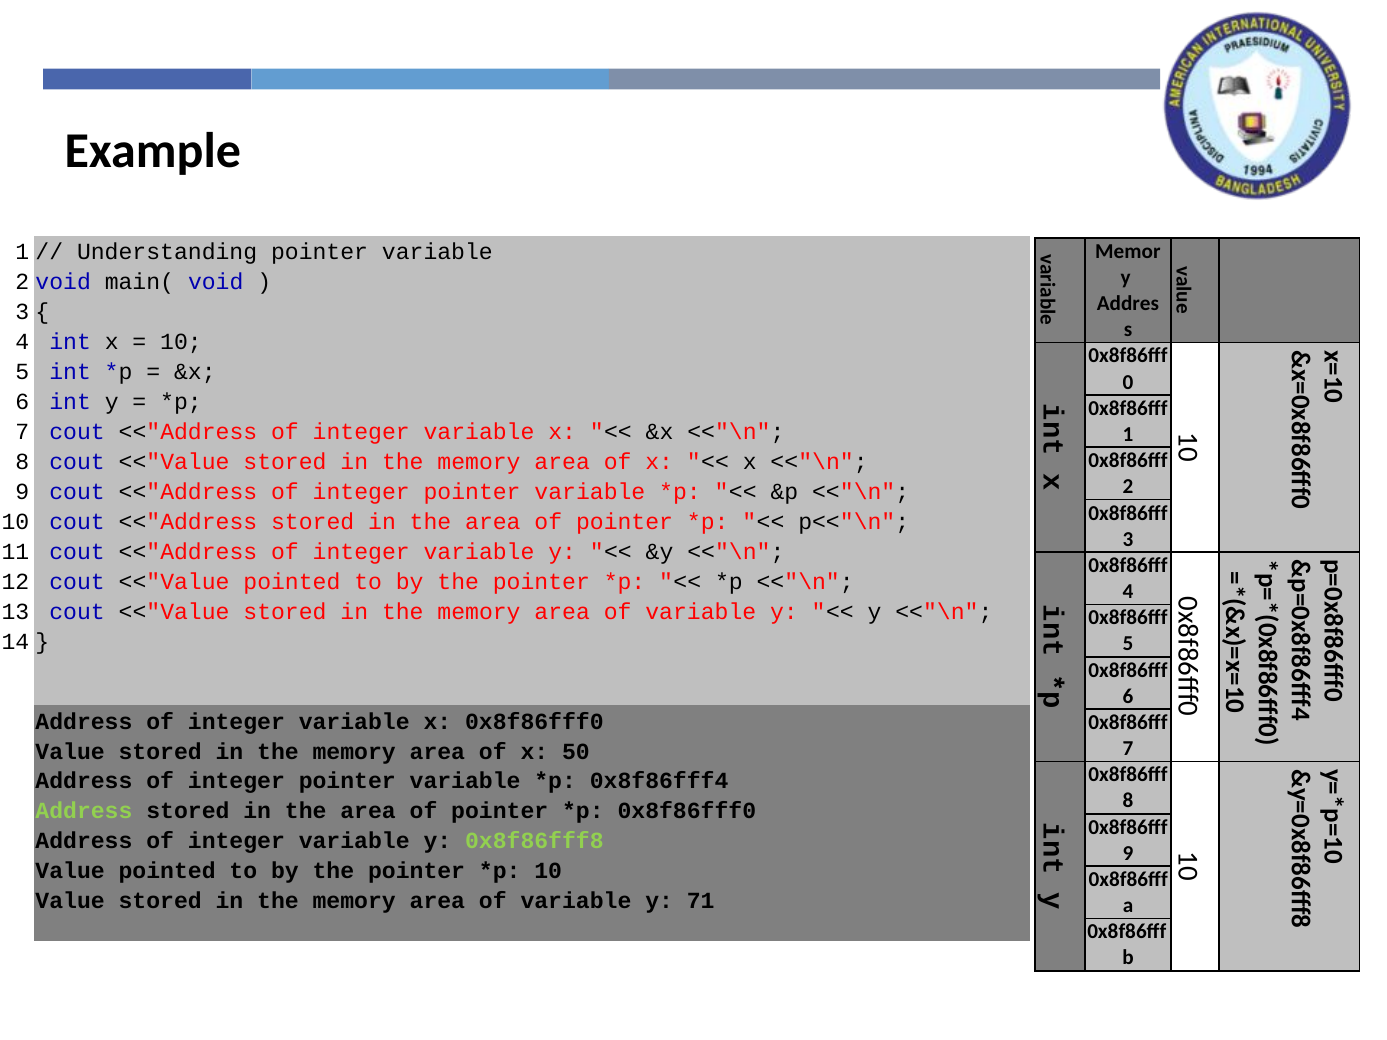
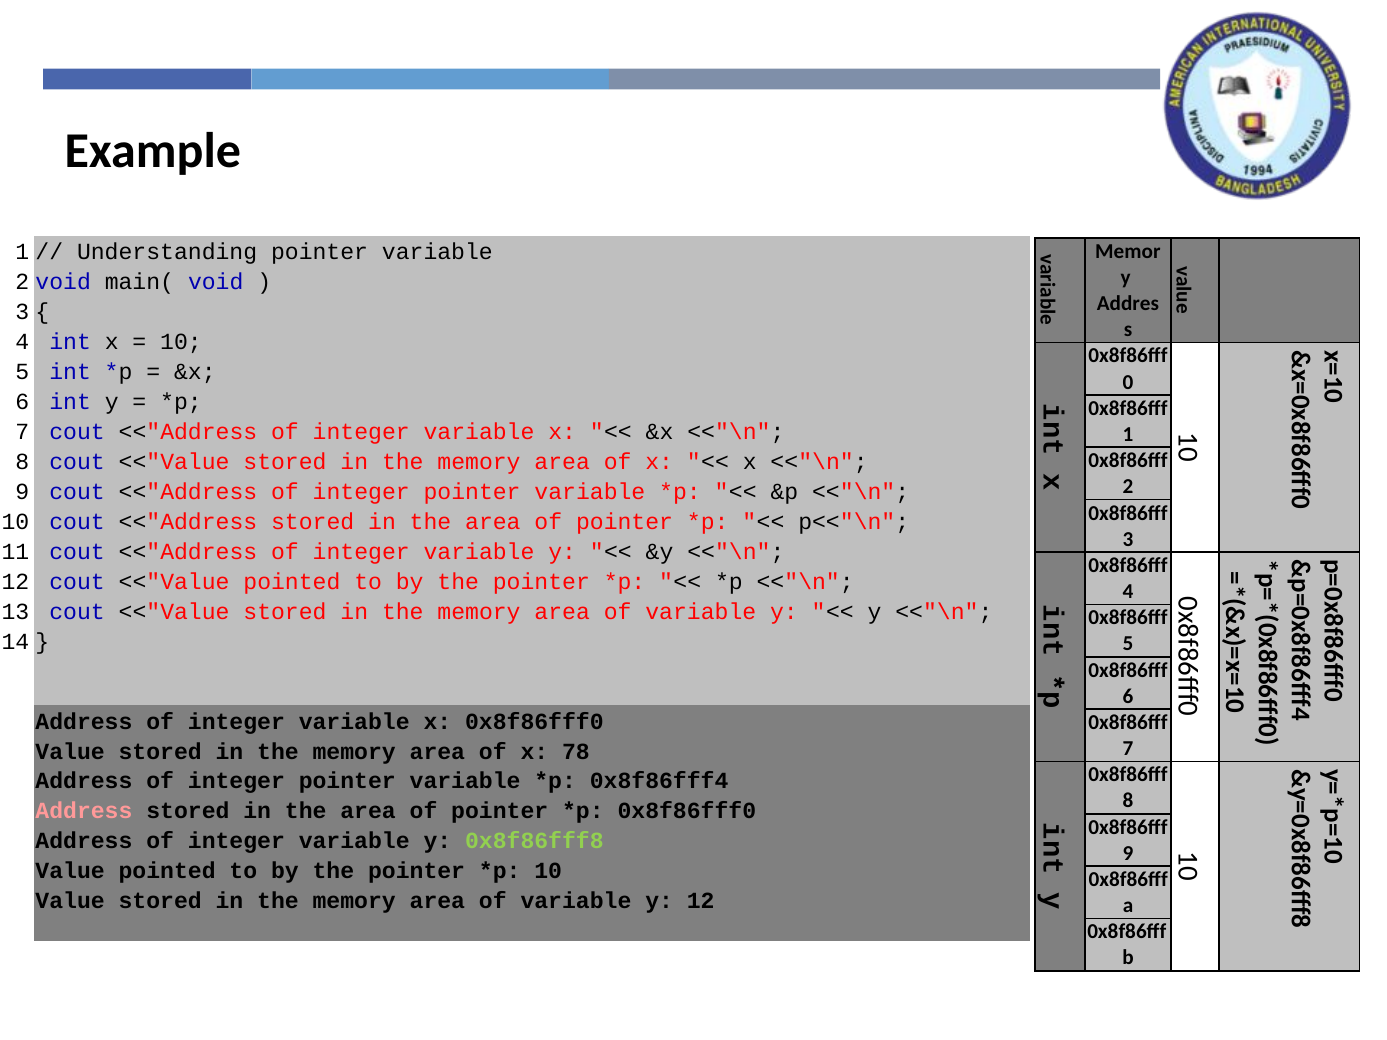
50: 50 -> 78
Address at (84, 812) colour: light green -> pink
y 71: 71 -> 12
